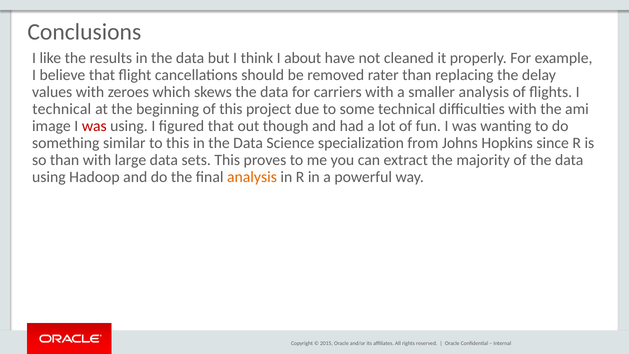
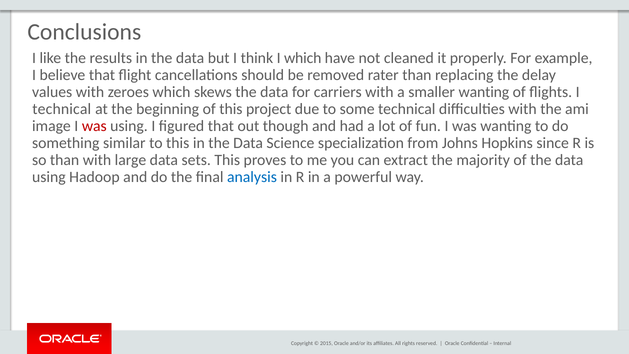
I about: about -> which
smaller analysis: analysis -> wanting
analysis at (252, 177) colour: orange -> blue
